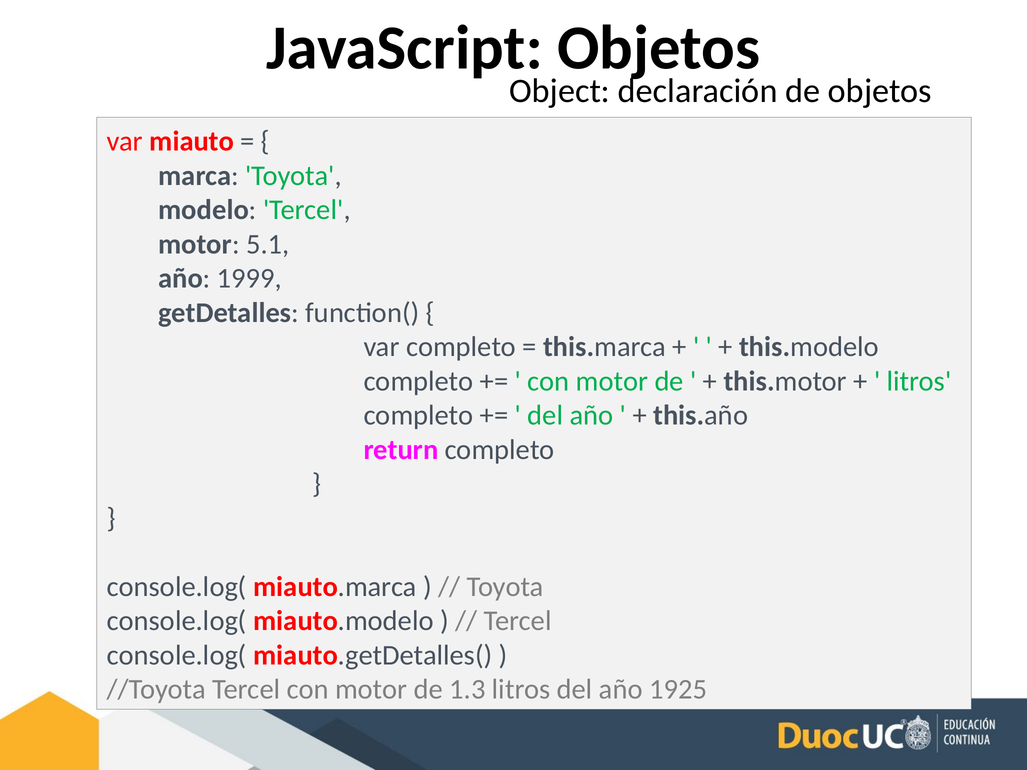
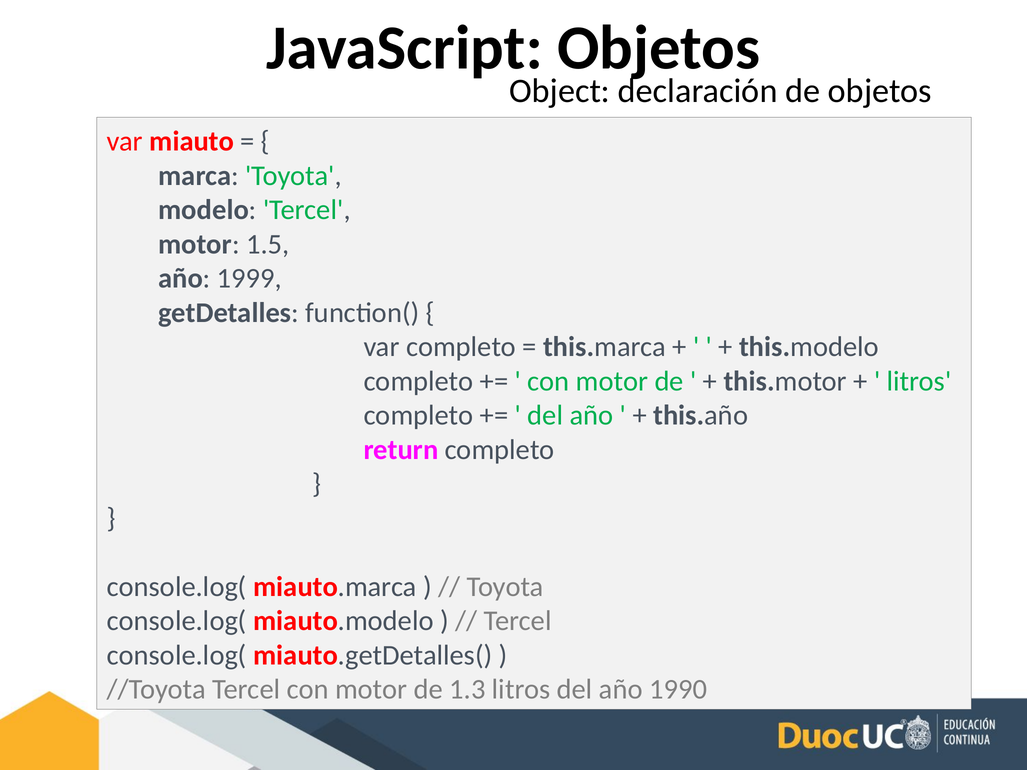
5.1: 5.1 -> 1.5
1925: 1925 -> 1990
